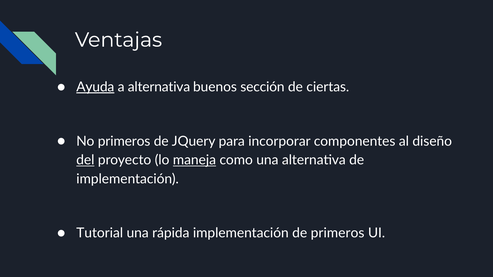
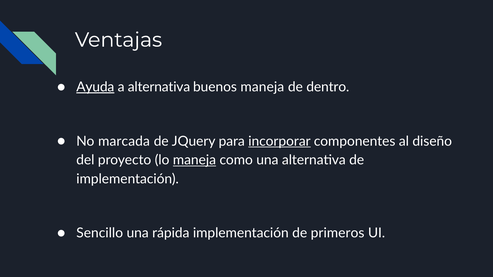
buenos sección: sección -> maneja
ciertas: ciertas -> dentro
No primeros: primeros -> marcada
incorporar underline: none -> present
del underline: present -> none
Tutorial: Tutorial -> Sencillo
